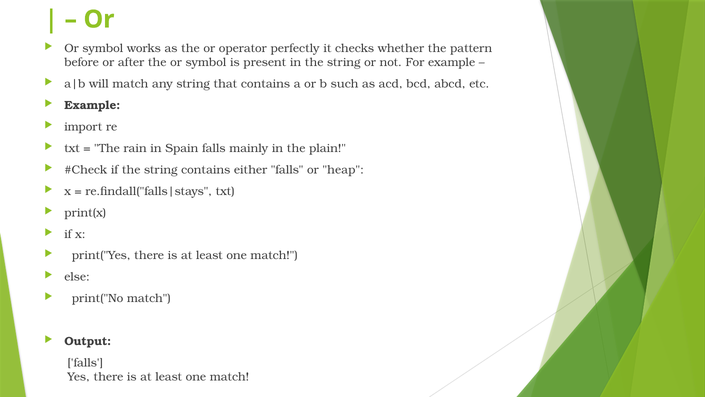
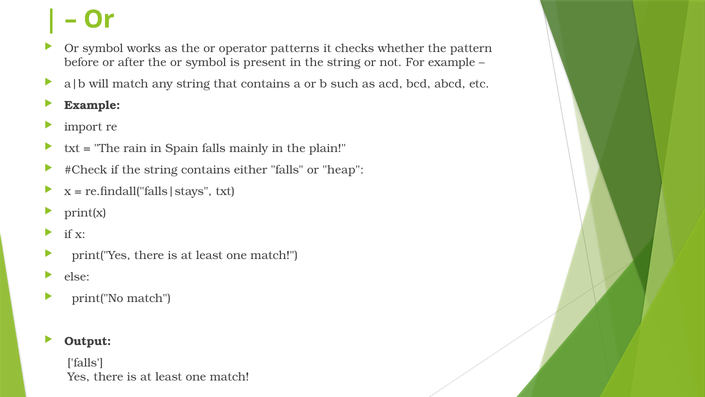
perfectly: perfectly -> patterns
